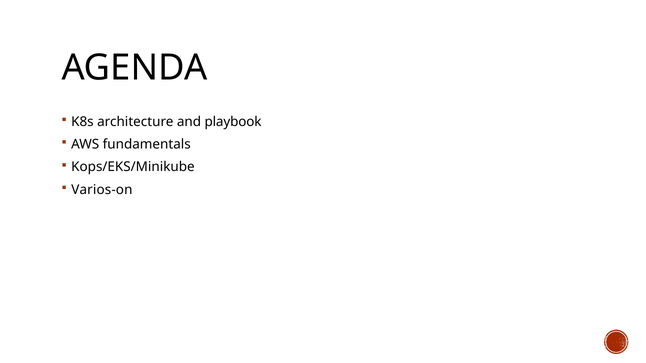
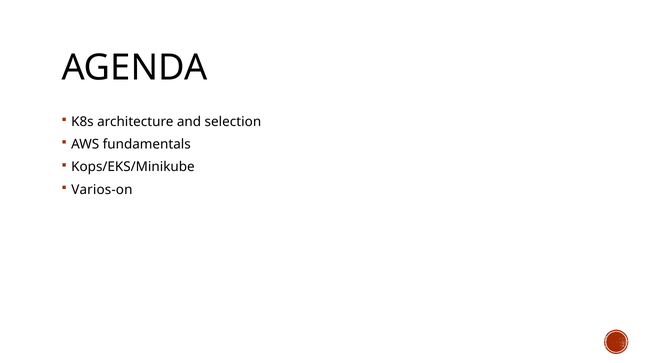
playbook: playbook -> selection
